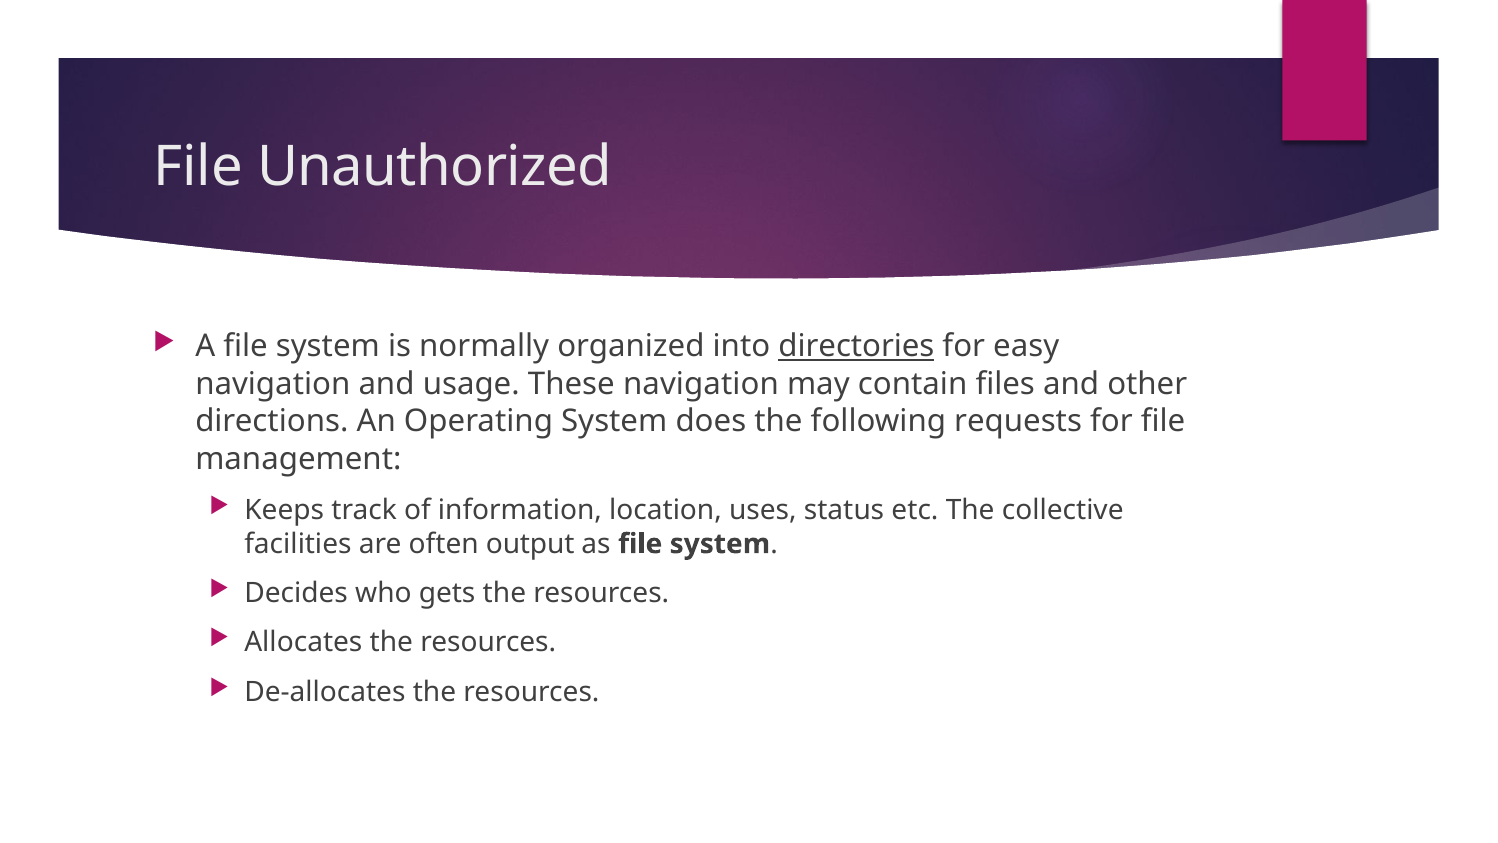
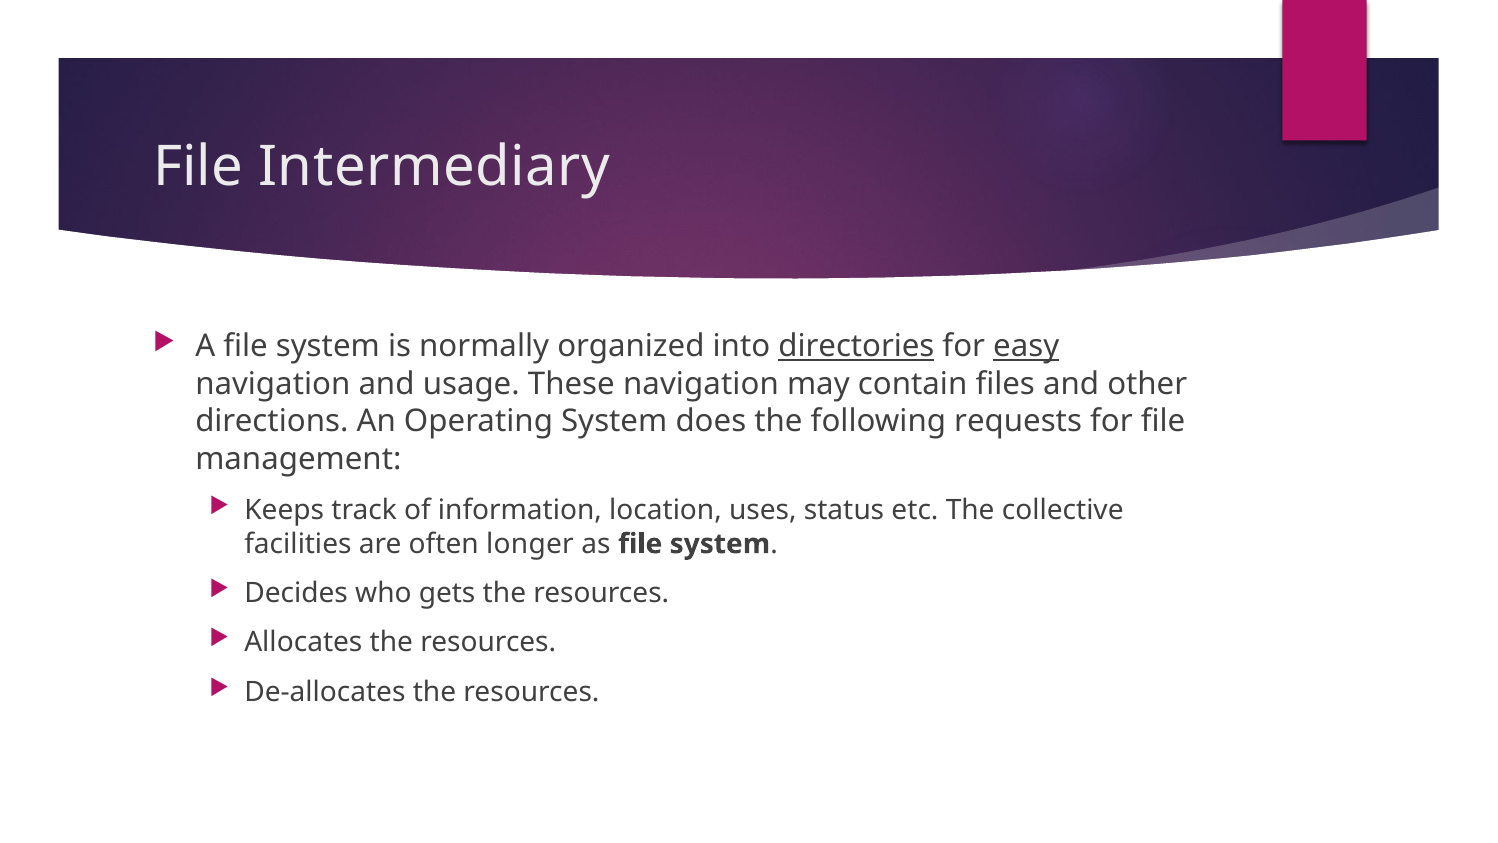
Unauthorized: Unauthorized -> Intermediary
easy underline: none -> present
output: output -> longer
